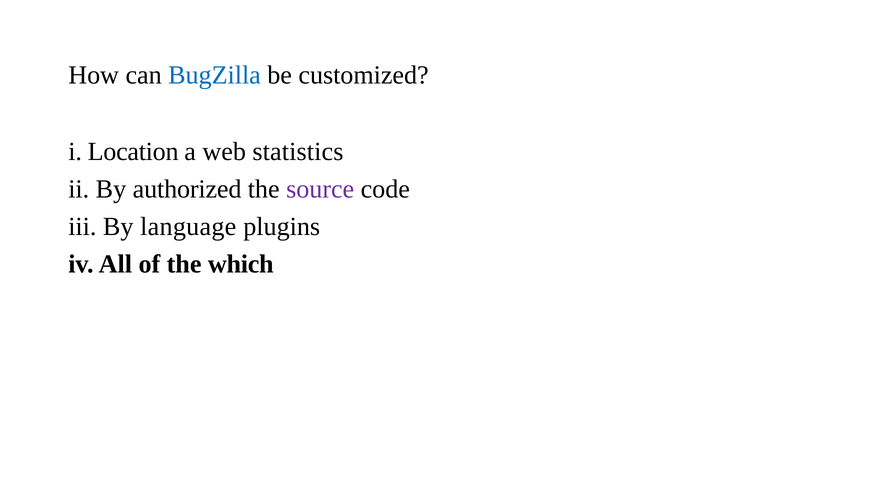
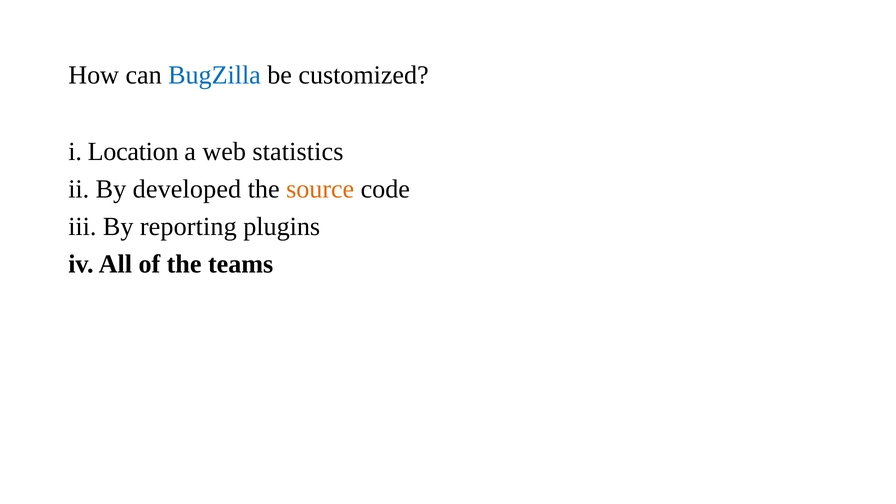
authorized: authorized -> developed
source colour: purple -> orange
language: language -> reporting
which: which -> teams
